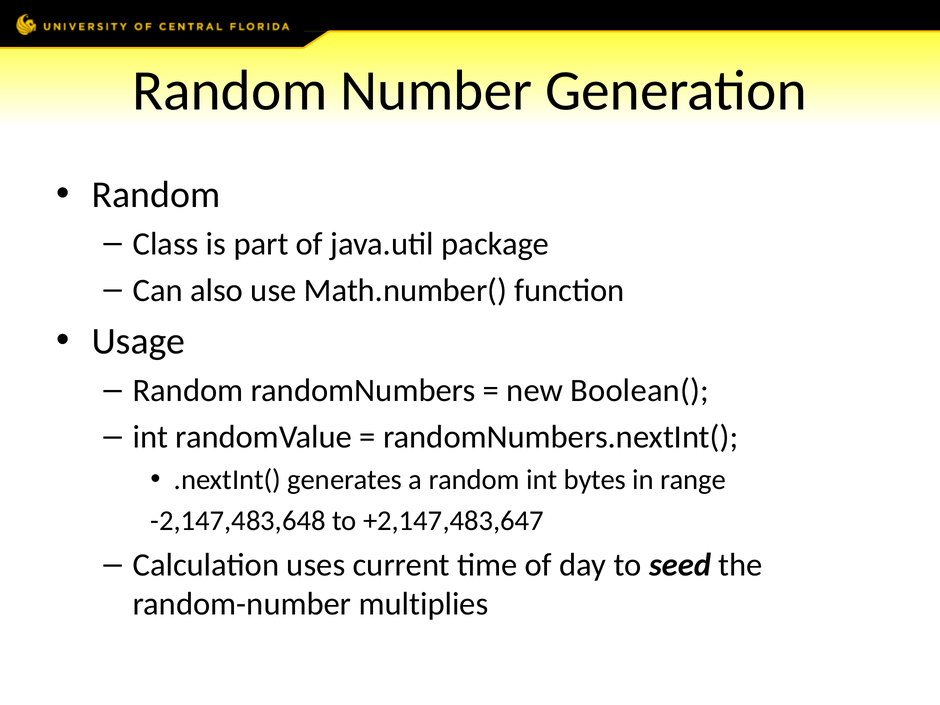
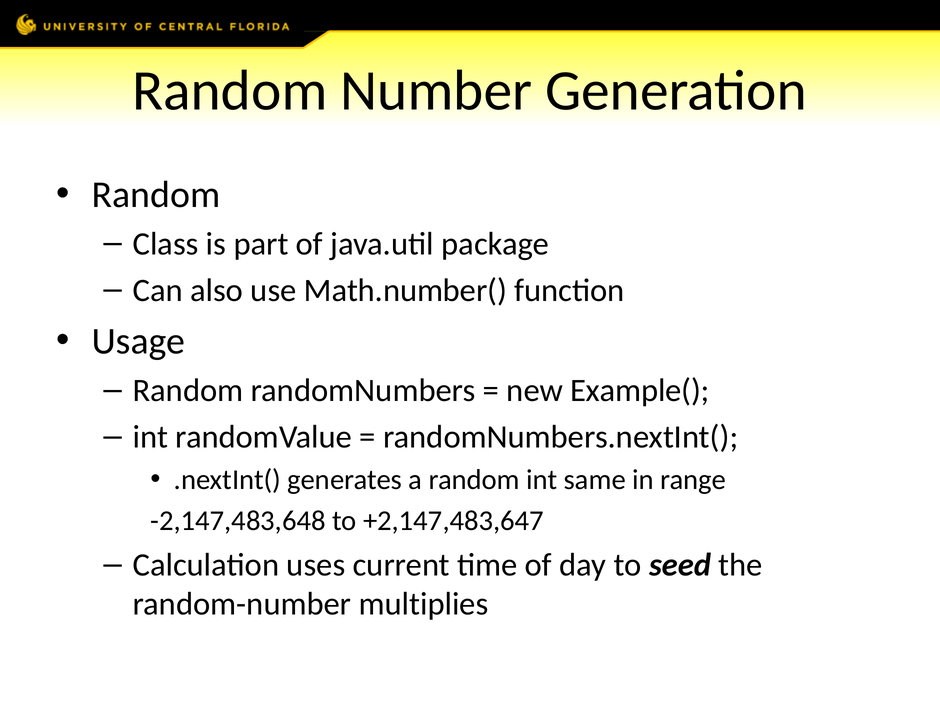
Boolean(: Boolean( -> Example(
bytes: bytes -> same
